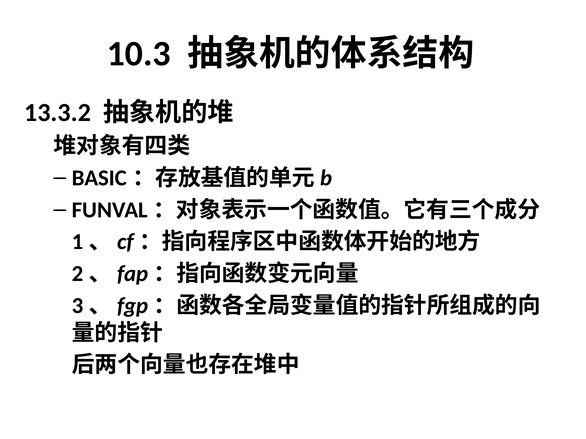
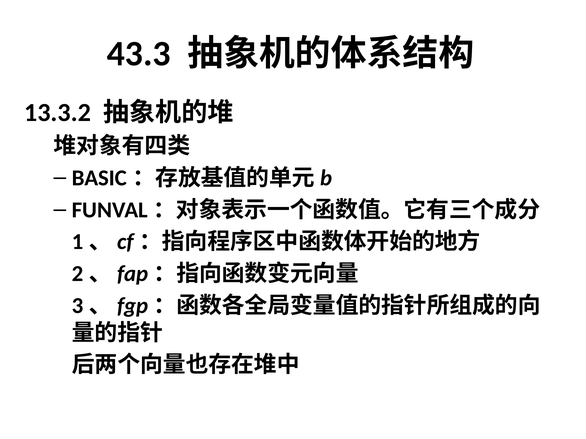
10.3: 10.3 -> 43.3
